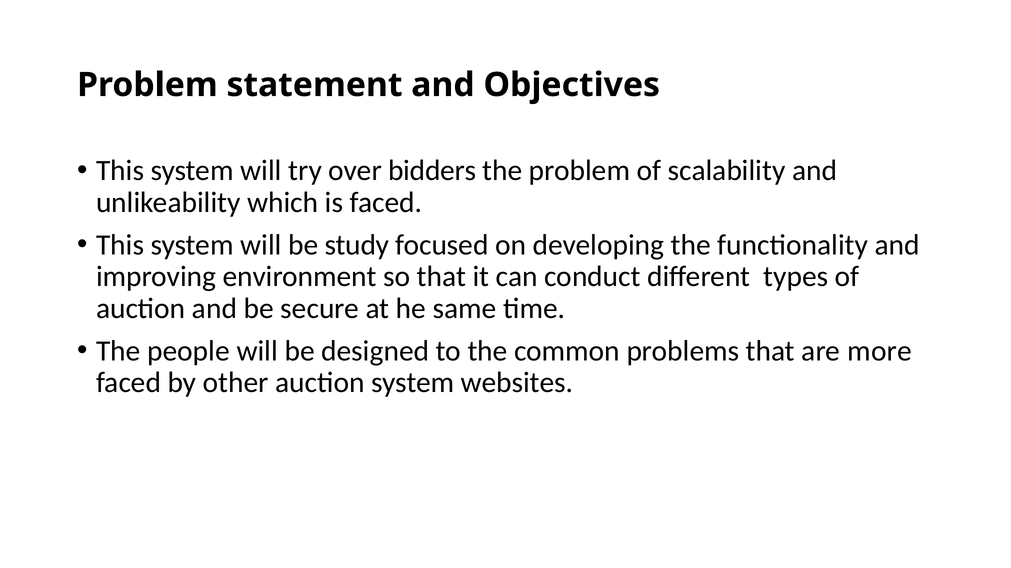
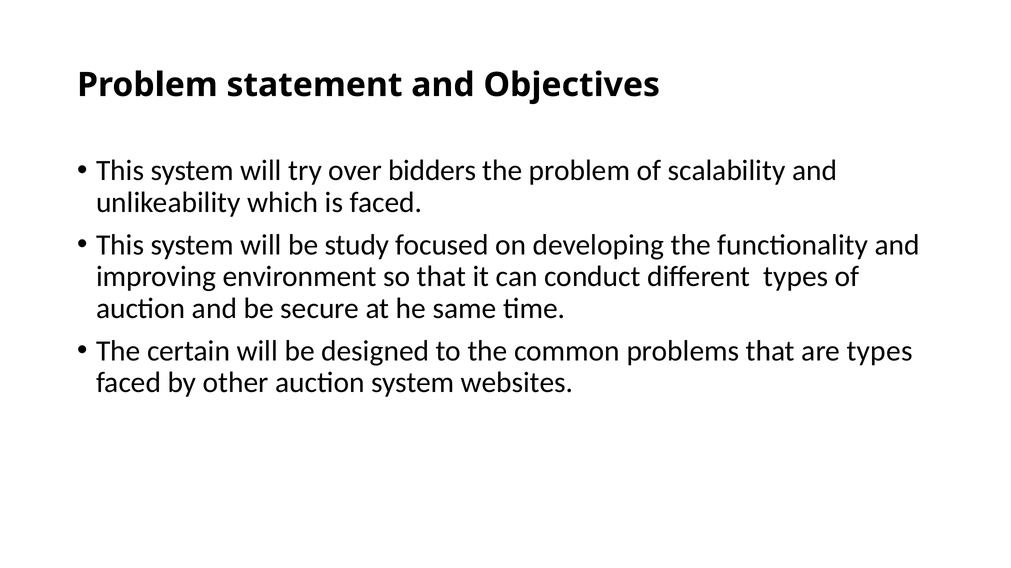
people: people -> certain
are more: more -> types
